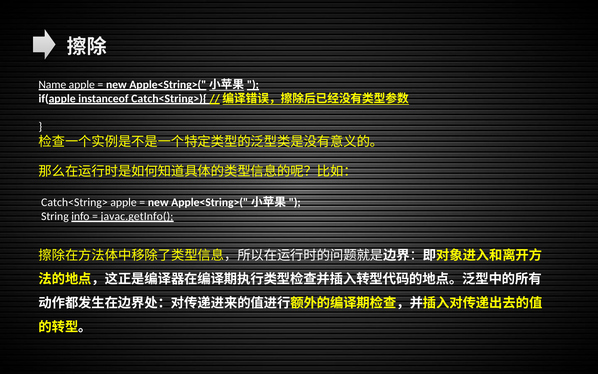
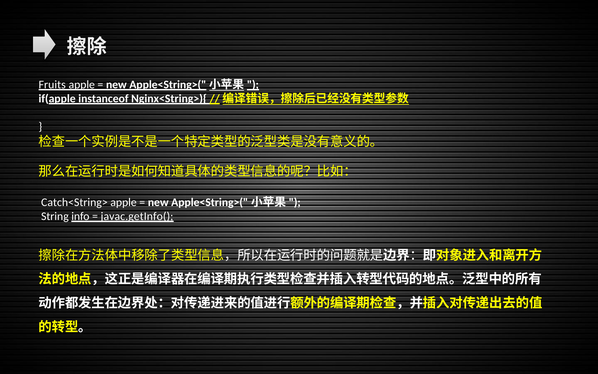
Name: Name -> Fruits
Catch<String>){: Catch<String>){ -> Nginx<String>){
